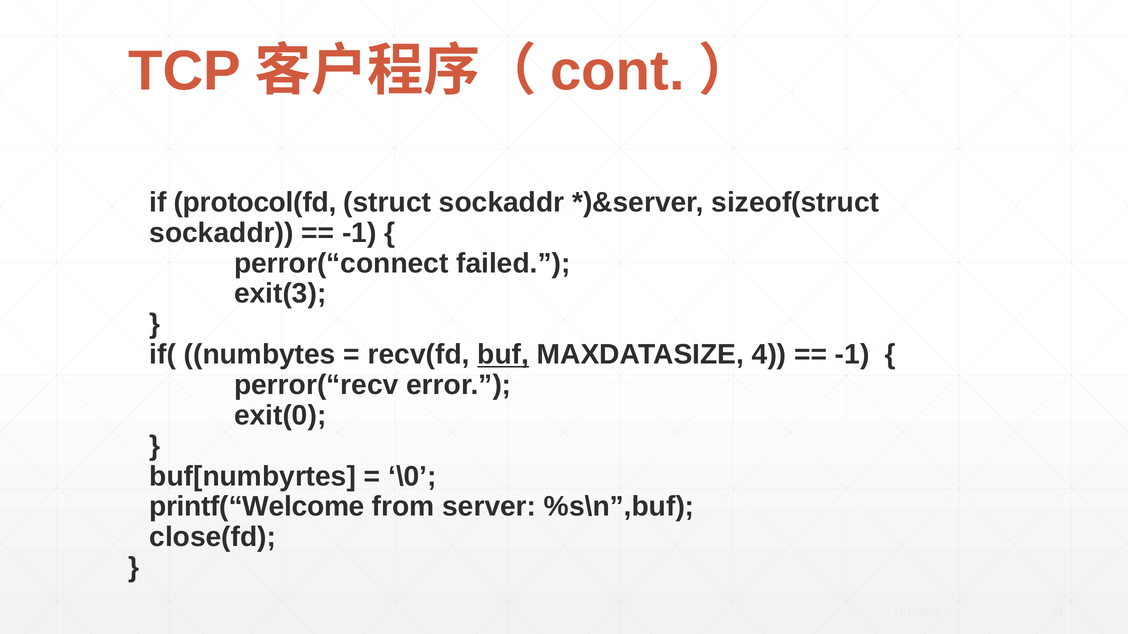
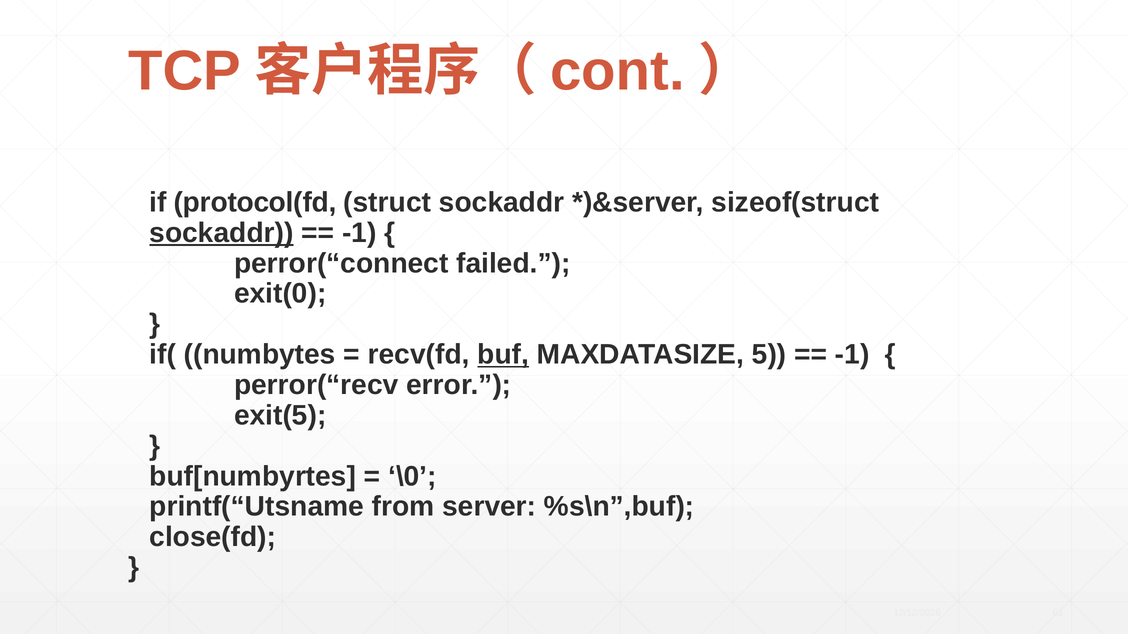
sockaddr at (221, 233) underline: none -> present
exit(3: exit(3 -> exit(0
4: 4 -> 5
exit(0: exit(0 -> exit(5
printf(“Welcome: printf(“Welcome -> printf(“Utsname
